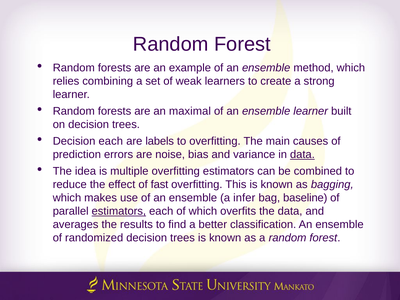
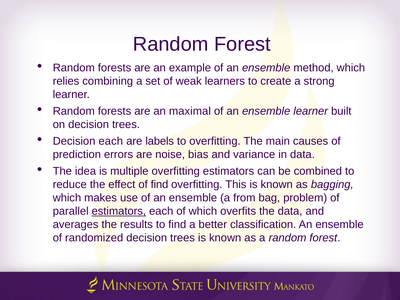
data at (302, 155) underline: present -> none
of fast: fast -> find
infer: infer -> from
baseline: baseline -> problem
